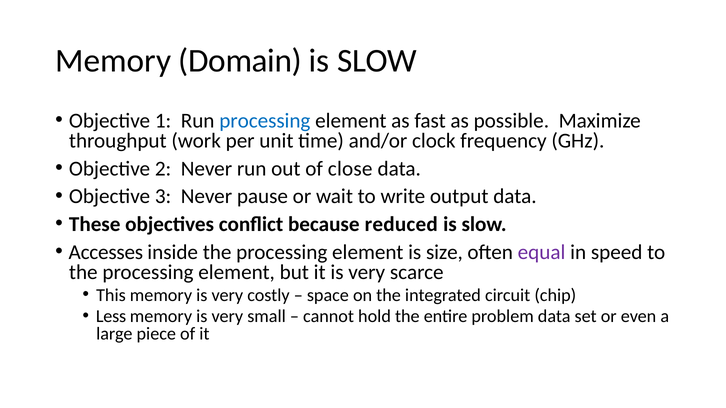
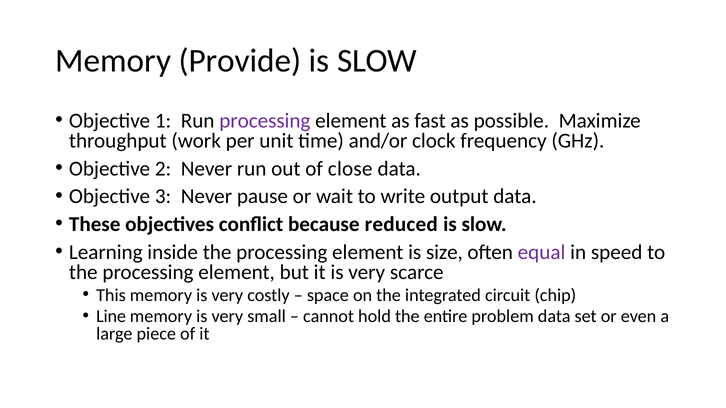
Domain: Domain -> Provide
processing at (265, 121) colour: blue -> purple
Accesses: Accesses -> Learning
Less: Less -> Line
